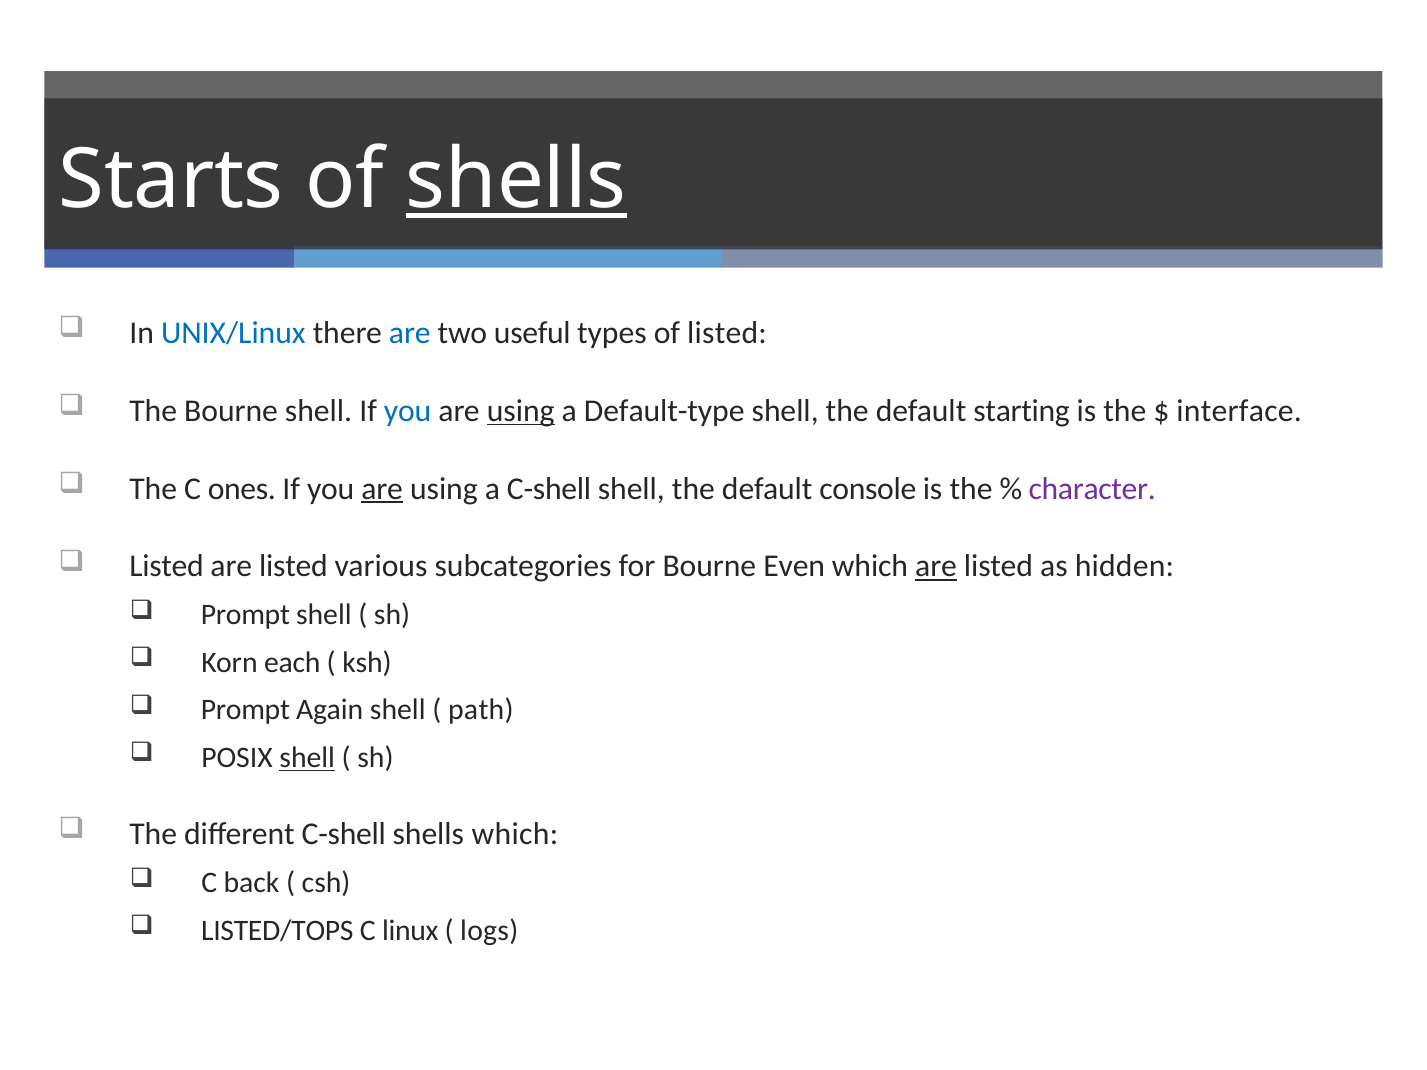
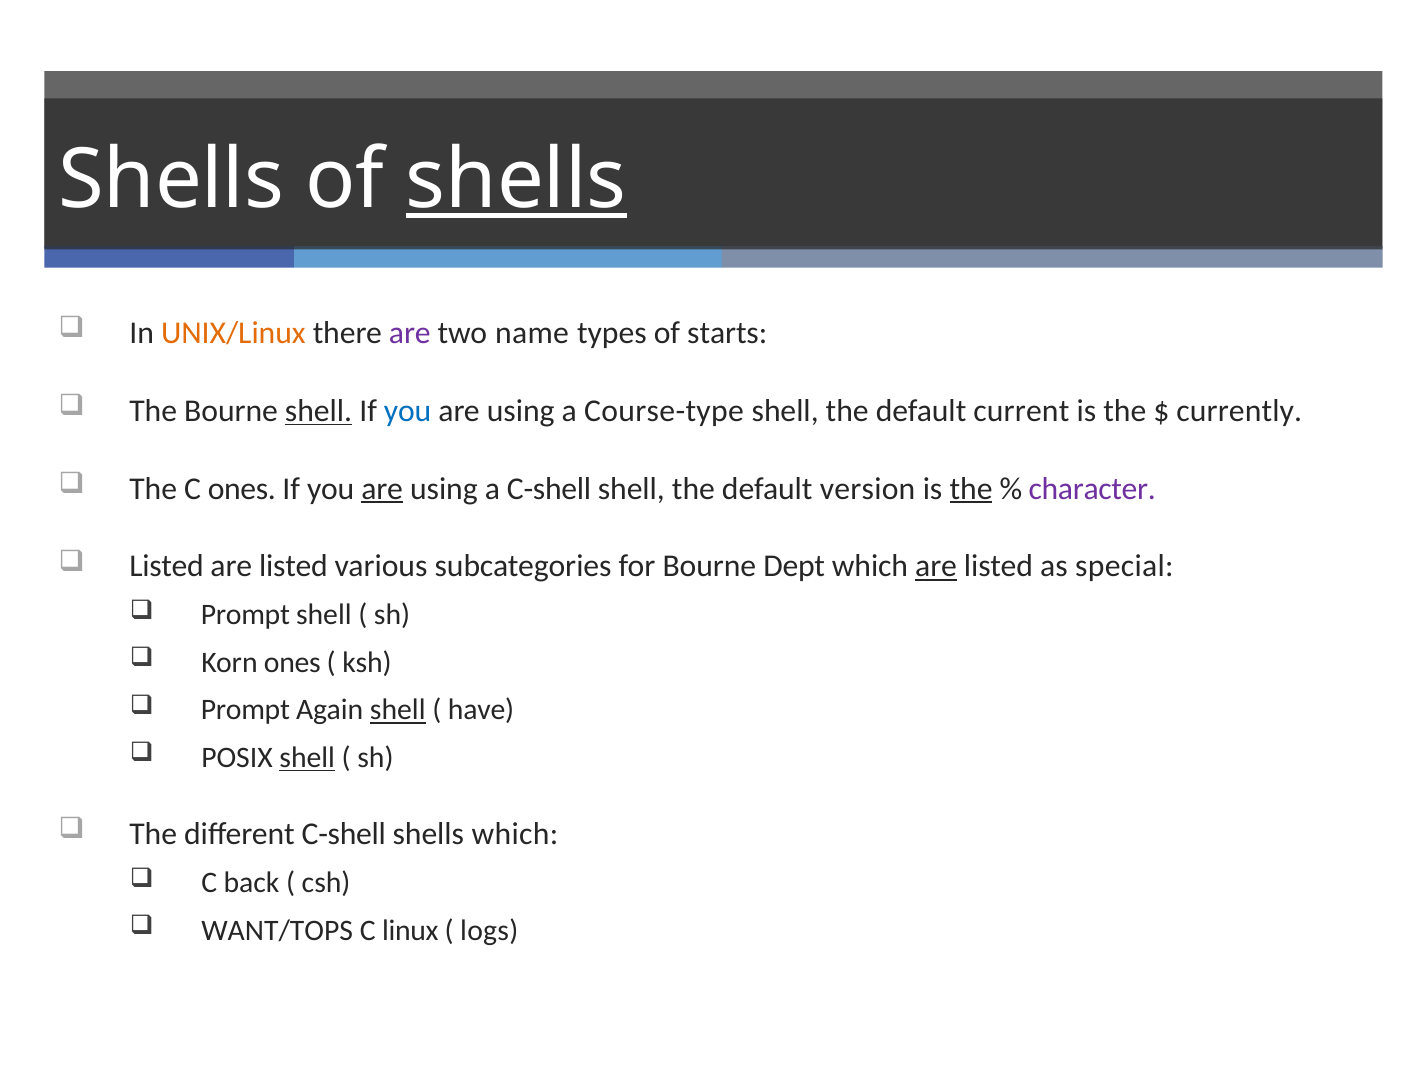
Starts at (171, 180): Starts -> Shells
UNIX/Linux colour: blue -> orange
are at (410, 333) colour: blue -> purple
useful: useful -> name
of listed: listed -> starts
shell at (319, 411) underline: none -> present
using at (521, 411) underline: present -> none
Default-type: Default-type -> Course-type
starting: starting -> current
interface: interface -> currently
console: console -> version
the at (971, 489) underline: none -> present
Even: Even -> Dept
hidden: hidden -> special
Korn each: each -> ones
shell at (398, 710) underline: none -> present
path: path -> have
LISTED/TOPS: LISTED/TOPS -> WANT/TOPS
